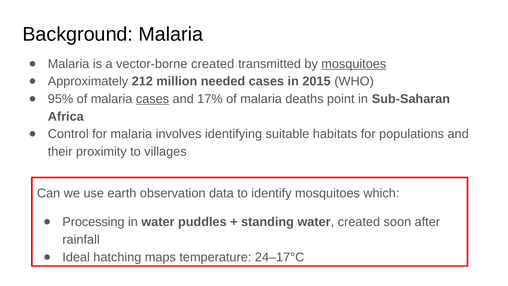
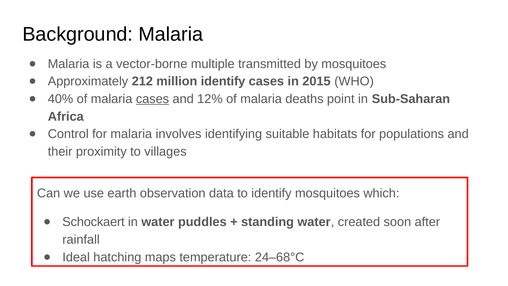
vector-borne created: created -> multiple
mosquitoes at (354, 64) underline: present -> none
million needed: needed -> identify
95%: 95% -> 40%
17%: 17% -> 12%
Processing: Processing -> Schockaert
24–17°C: 24–17°C -> 24–68°C
